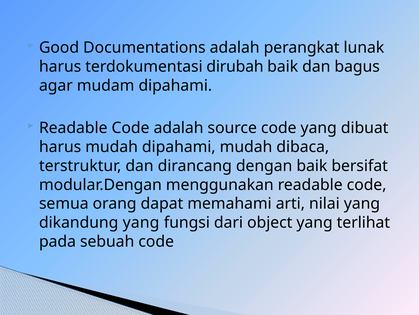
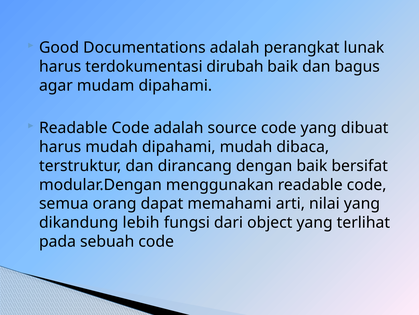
dikandung yang: yang -> lebih
